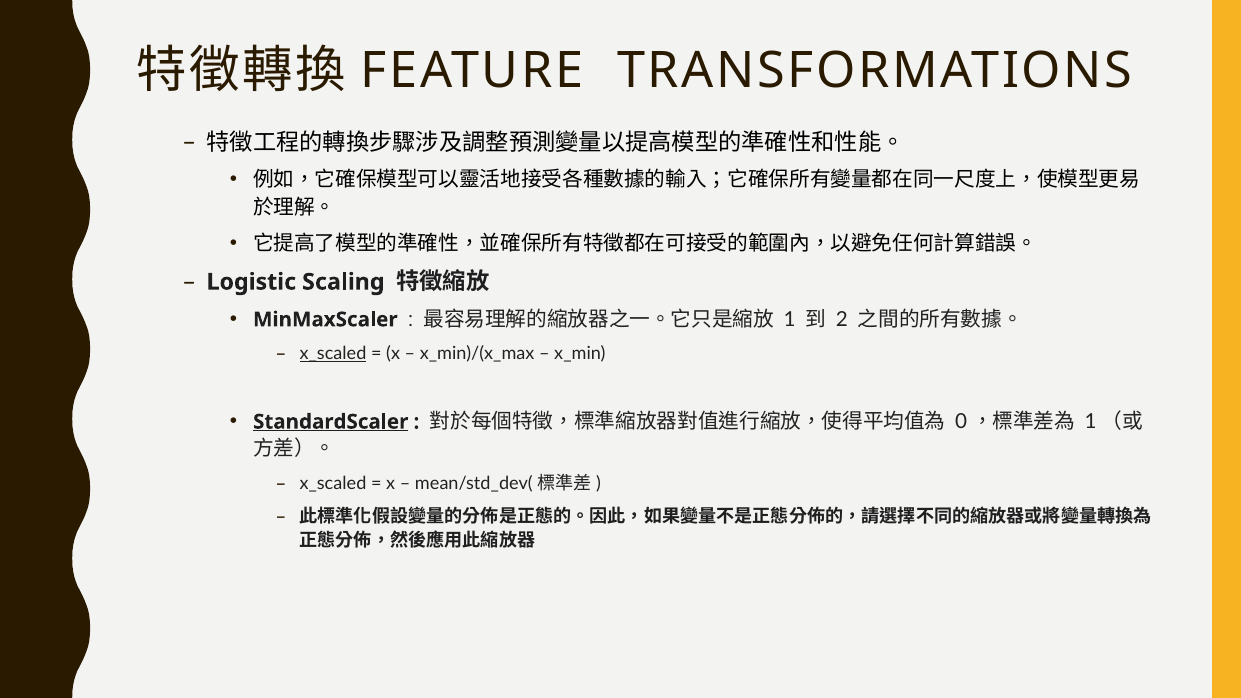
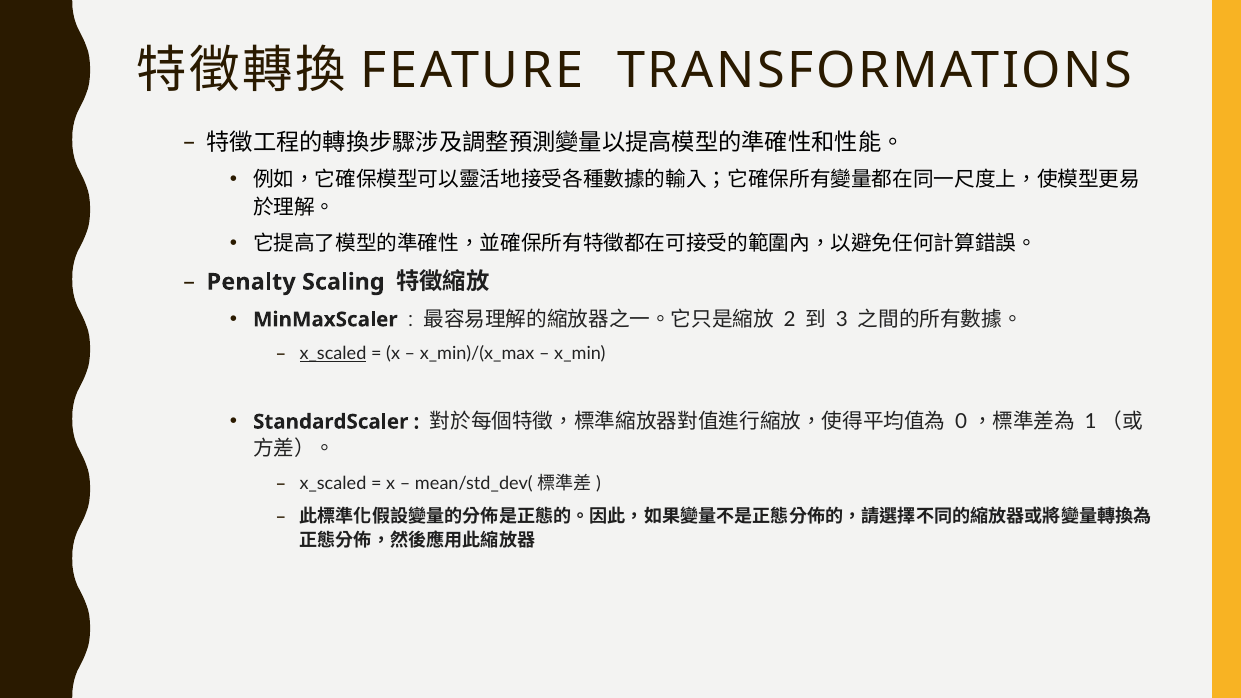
Logistic: Logistic -> Penalty
1: 1 -> 2
2: 2 -> 3
StandardScaler underline: present -> none
